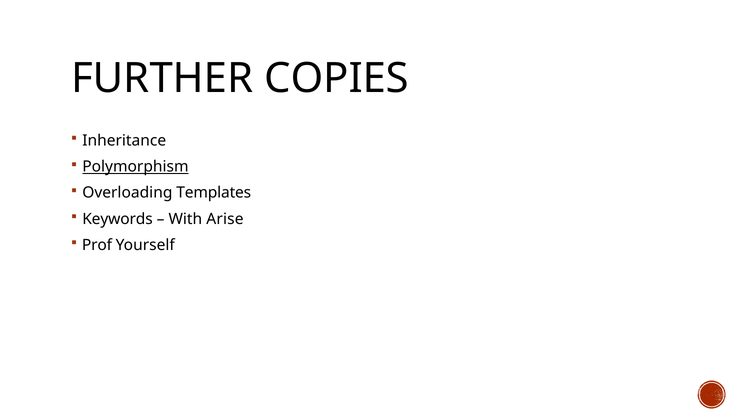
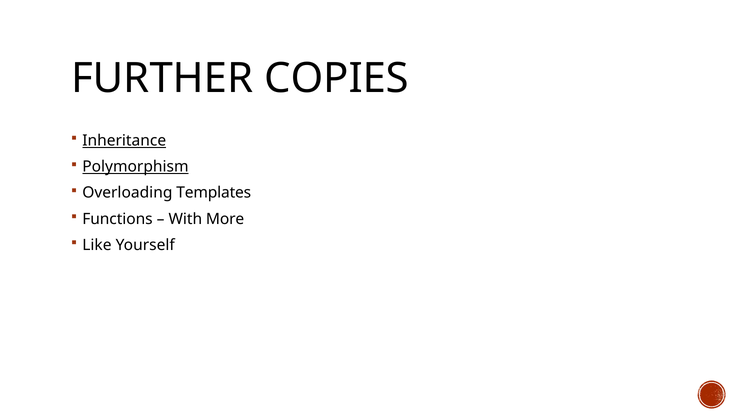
Inheritance underline: none -> present
Keywords: Keywords -> Functions
Arise: Arise -> More
Prof: Prof -> Like
